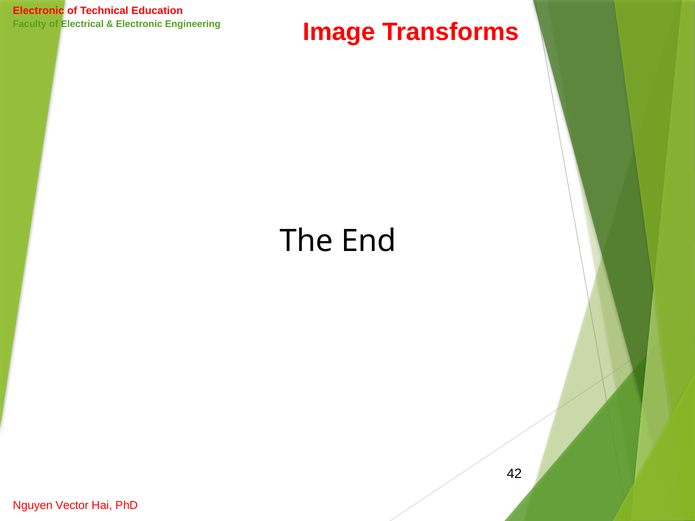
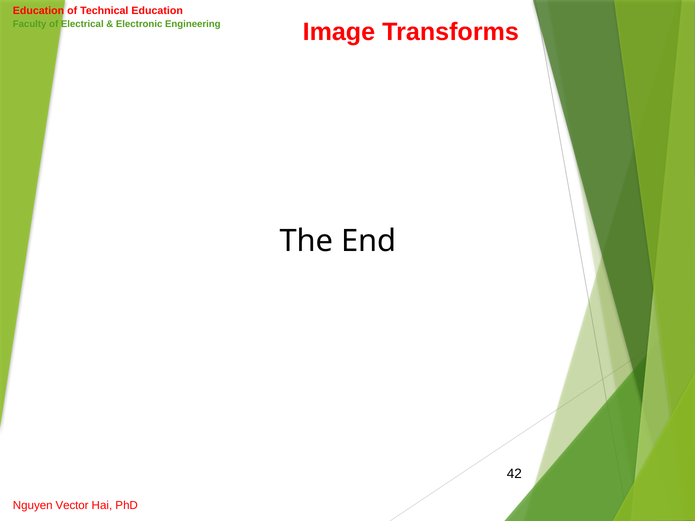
Electronic at (39, 11): Electronic -> Education
